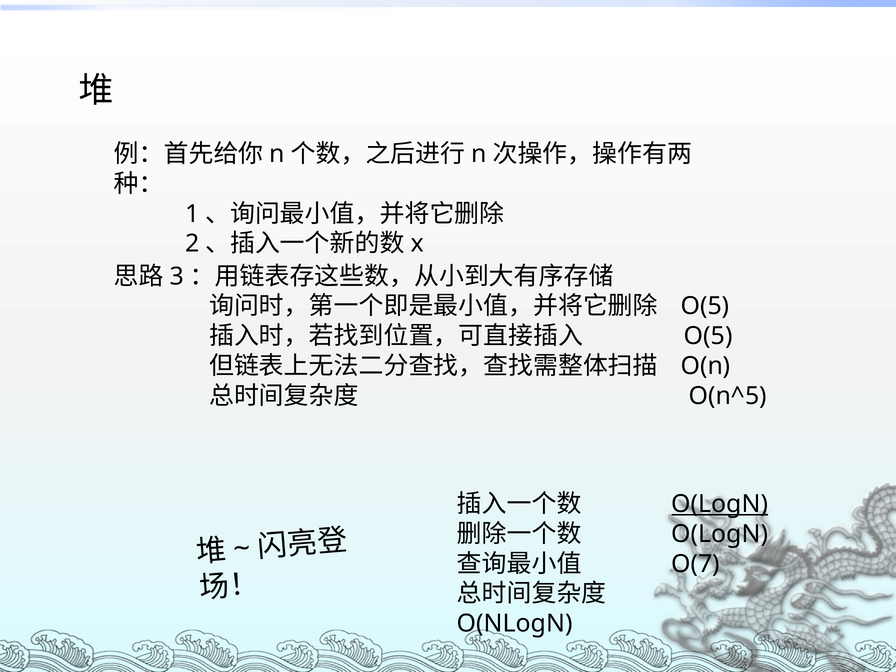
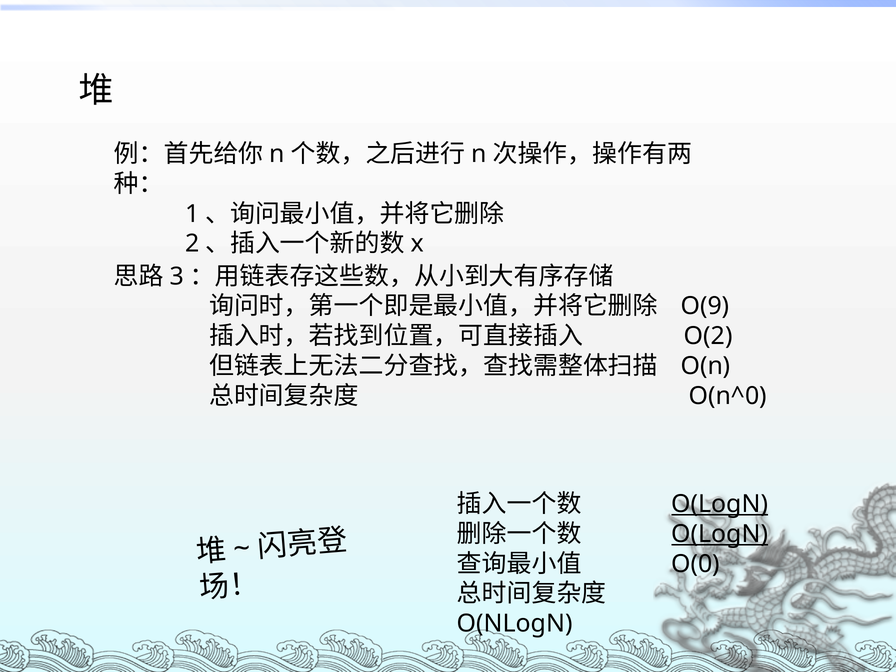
O(5 at (705, 306): O(5 -> O(9
O(5 at (708, 336): O(5 -> O(2
O(n^5: O(n^5 -> O(n^0
O(LogN at (720, 534) underline: none -> present
O(7: O(7 -> O(0
